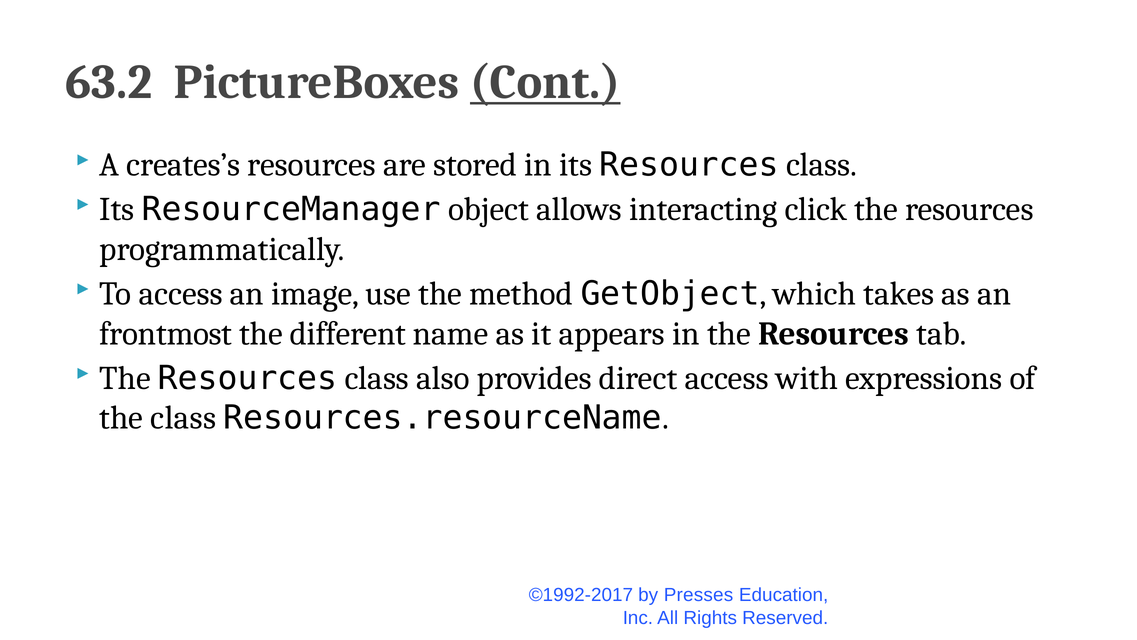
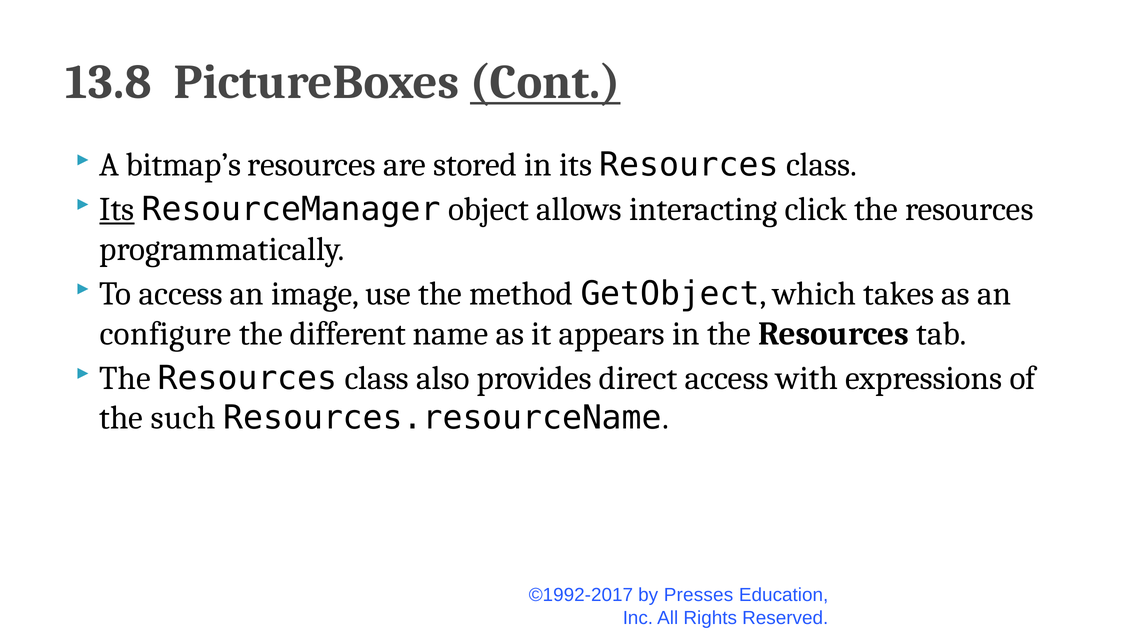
63.2: 63.2 -> 13.8
creates’s: creates’s -> bitmap’s
Its at (117, 209) underline: none -> present
frontmost: frontmost -> configure
the class: class -> such
